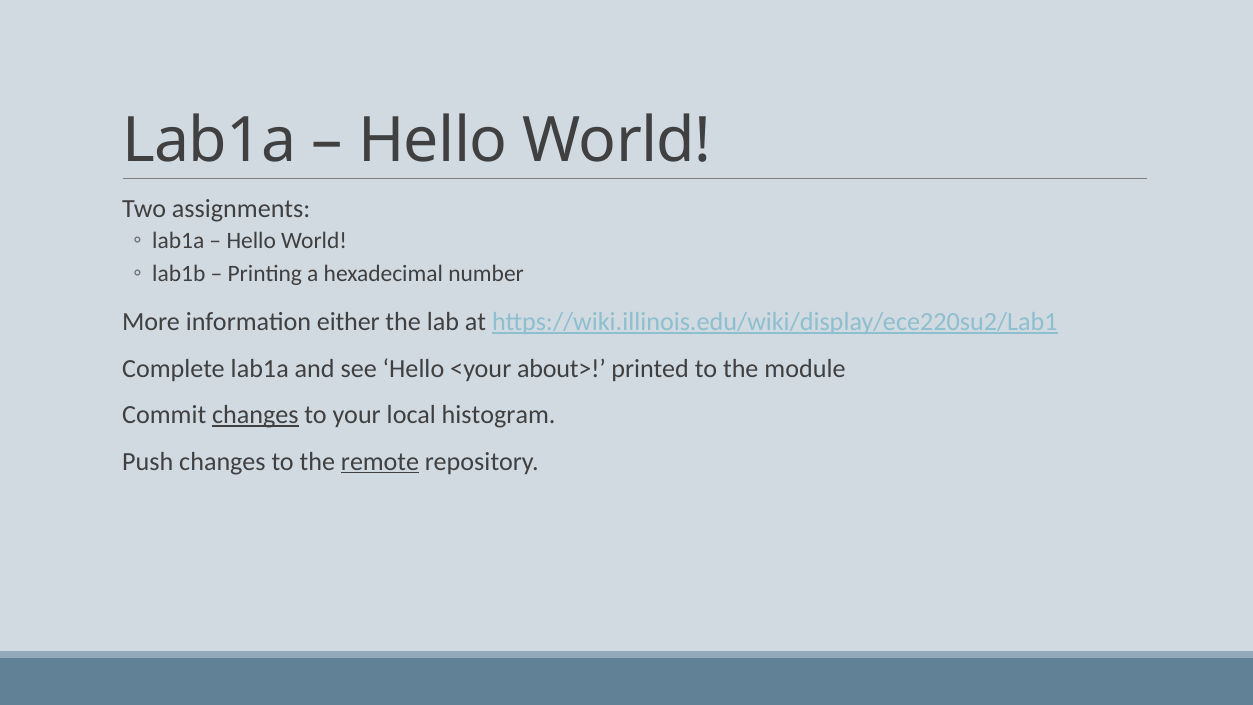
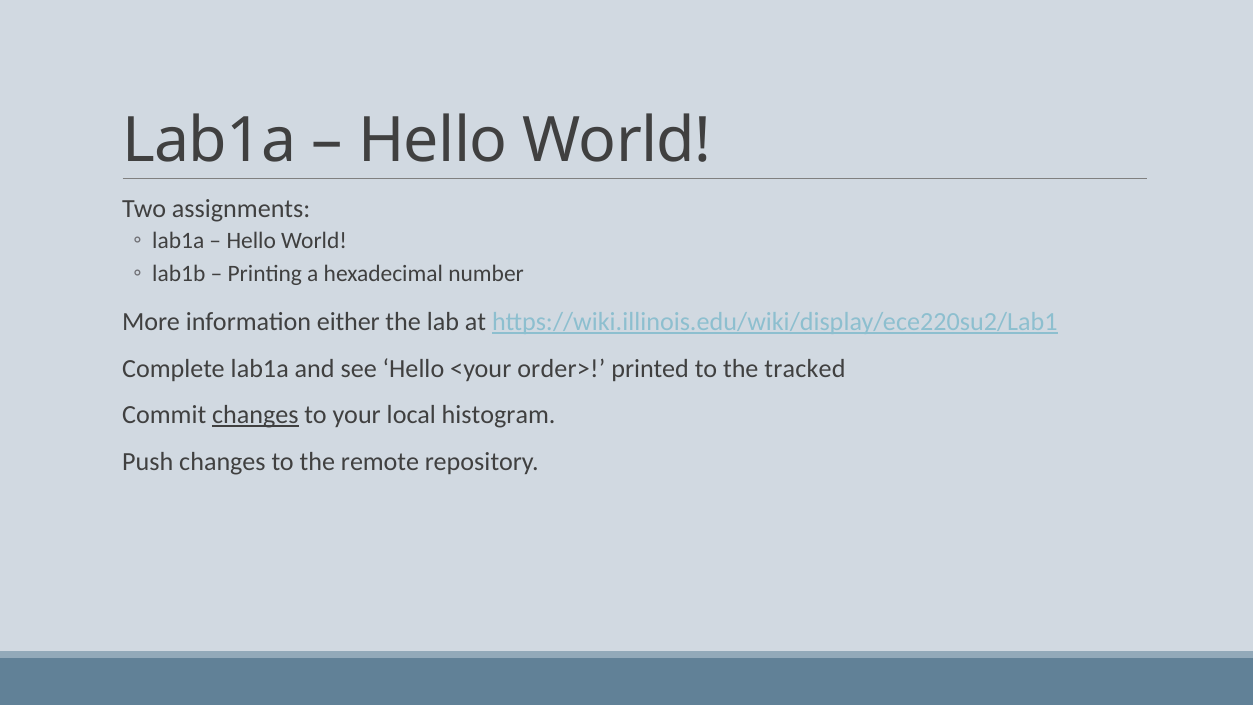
about>: about> -> order>
module: module -> tracked
remote underline: present -> none
